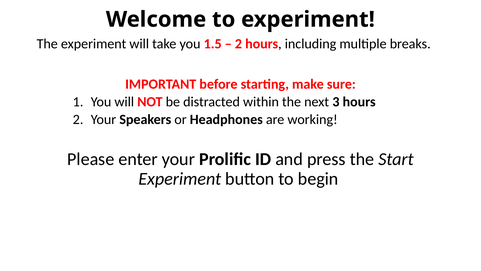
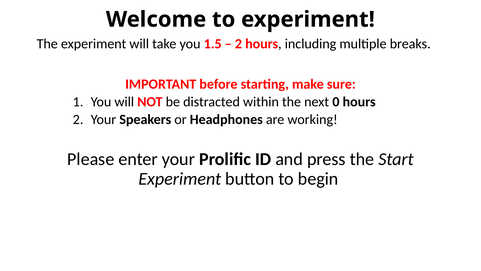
3: 3 -> 0
